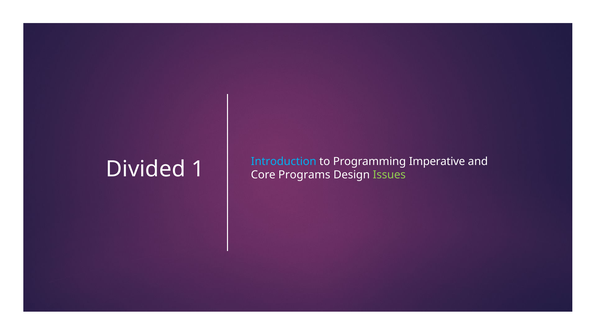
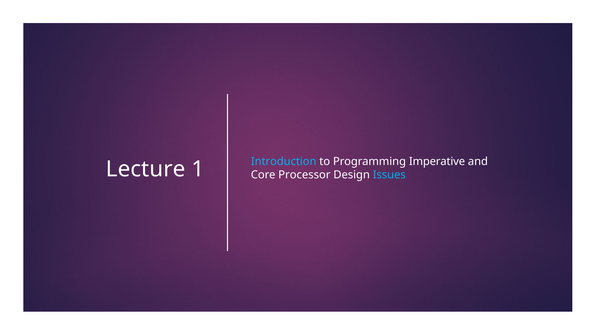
Divided: Divided -> Lecture
Programs: Programs -> Processor
Issues colour: light green -> light blue
